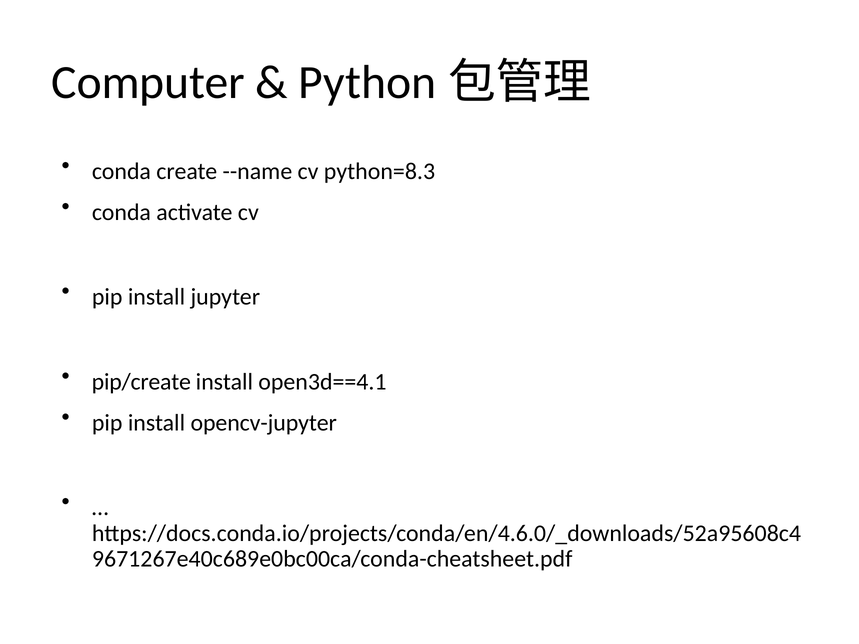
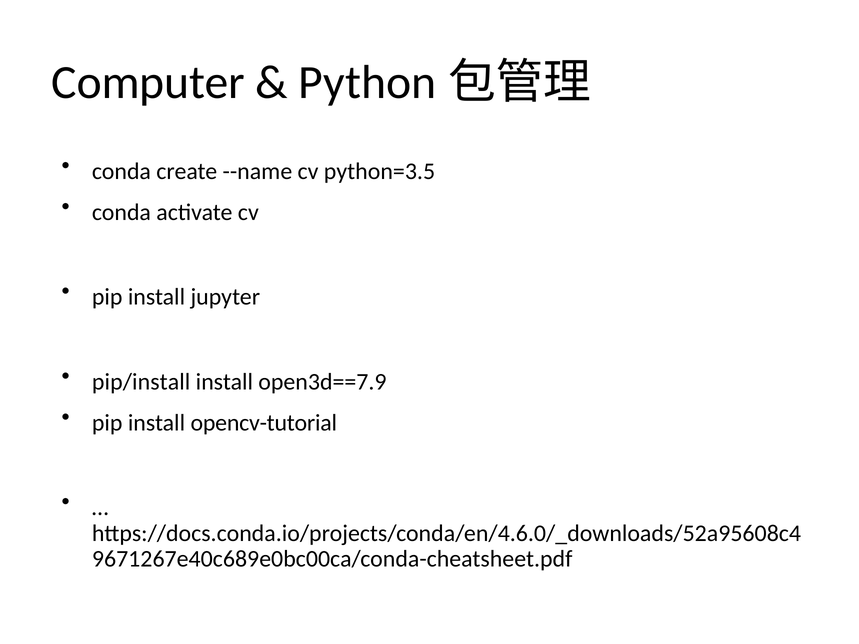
python=8.3: python=8.3 -> python=3.5
pip/create: pip/create -> pip/install
open3d==4.1: open3d==4.1 -> open3d==7.9
opencv-jupyter: opencv-jupyter -> opencv-tutorial
